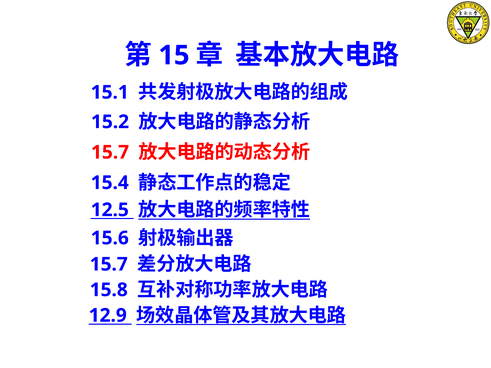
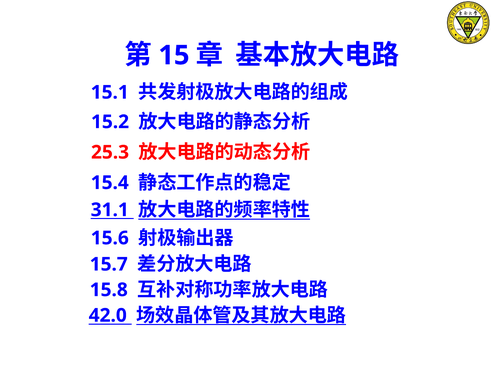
15.7 at (110, 152): 15.7 -> 25.3
12.5: 12.5 -> 31.1
12.9: 12.9 -> 42.0
